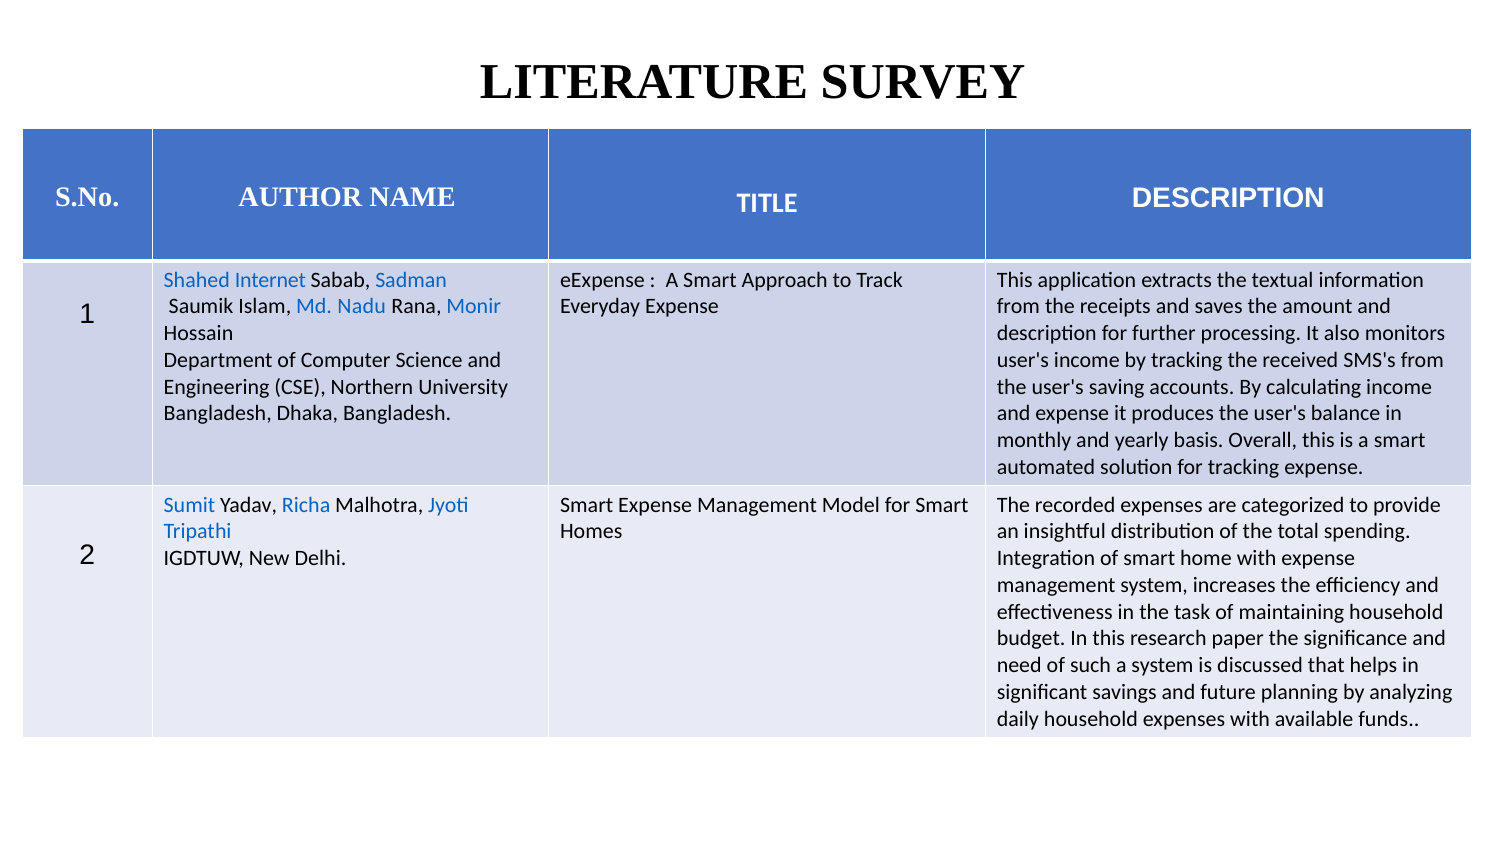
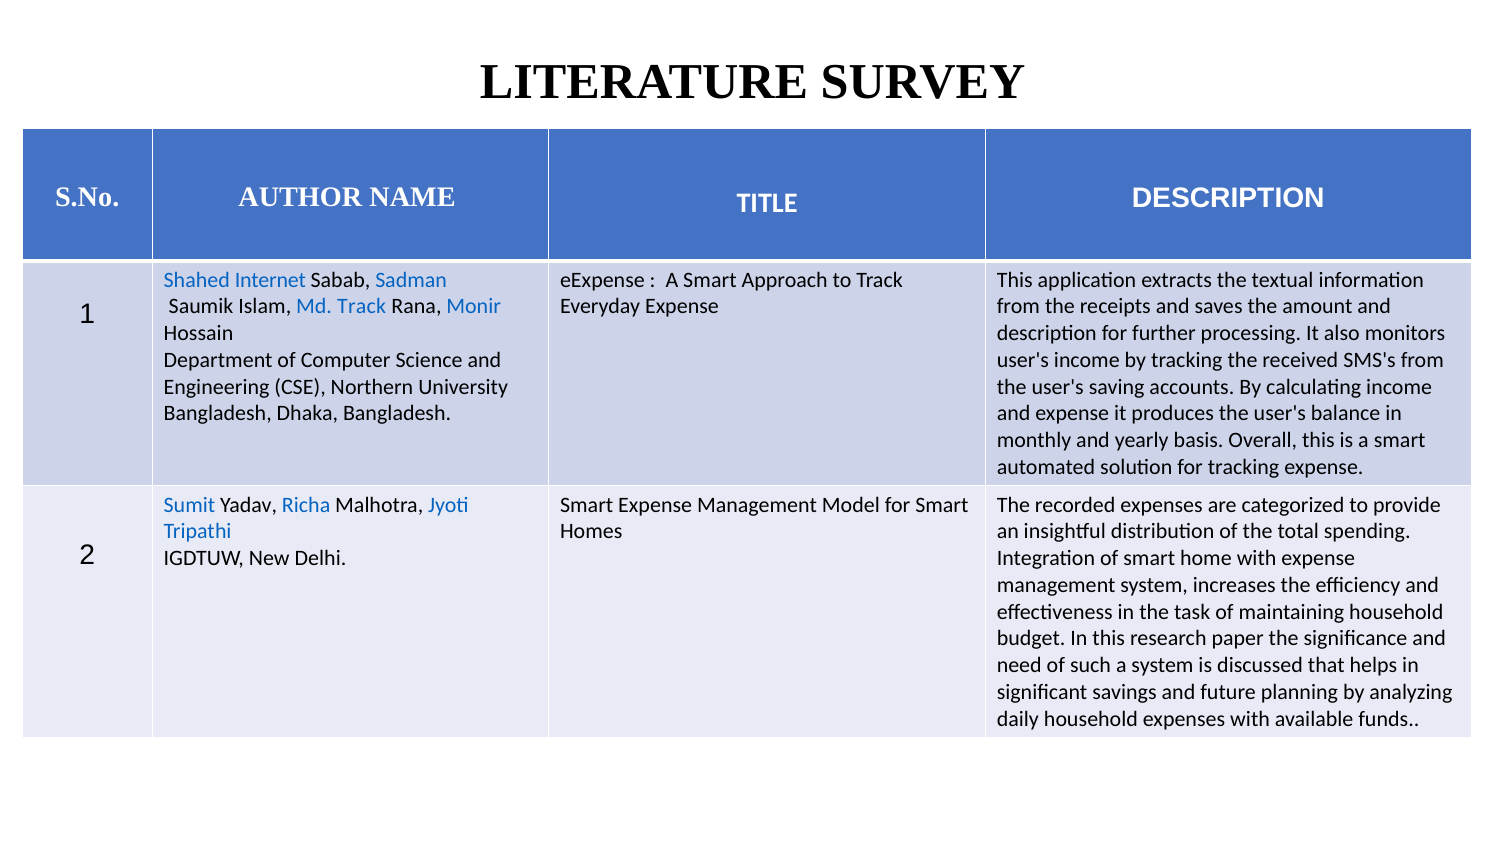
Md Nadu: Nadu -> Track
